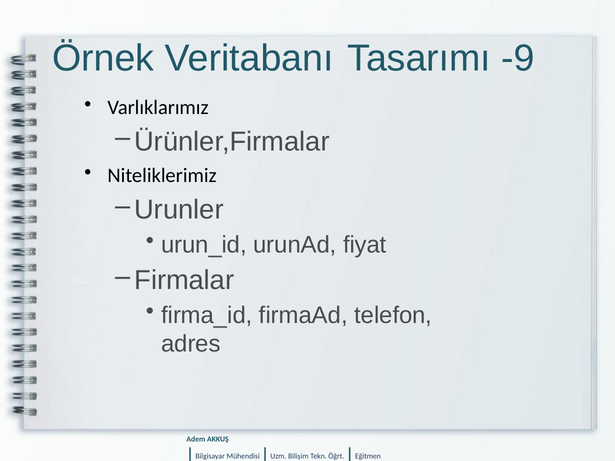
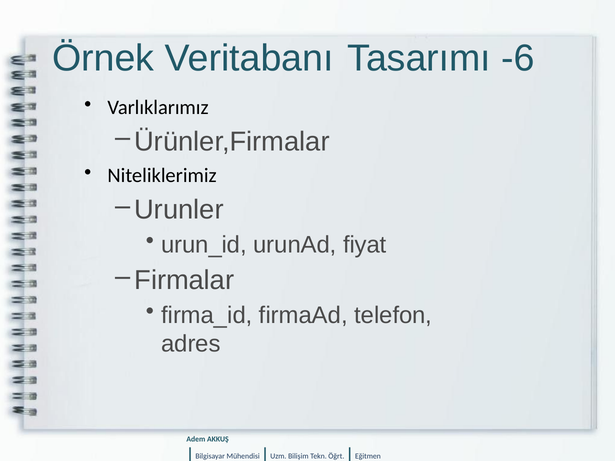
-9: -9 -> -6
